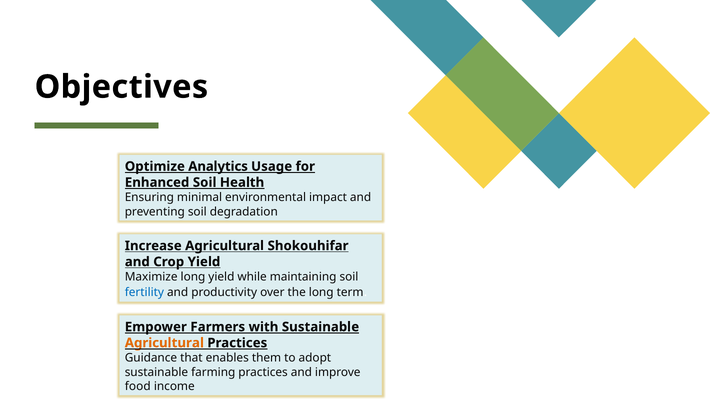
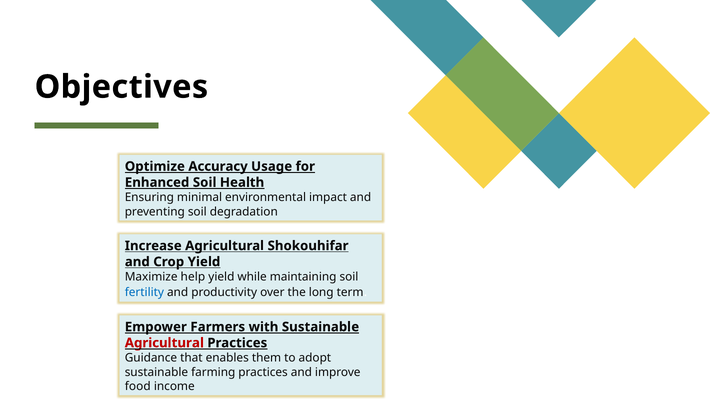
Analytics: Analytics -> Accuracy
Maximize long: long -> help
Agricultural at (164, 342) colour: orange -> red
